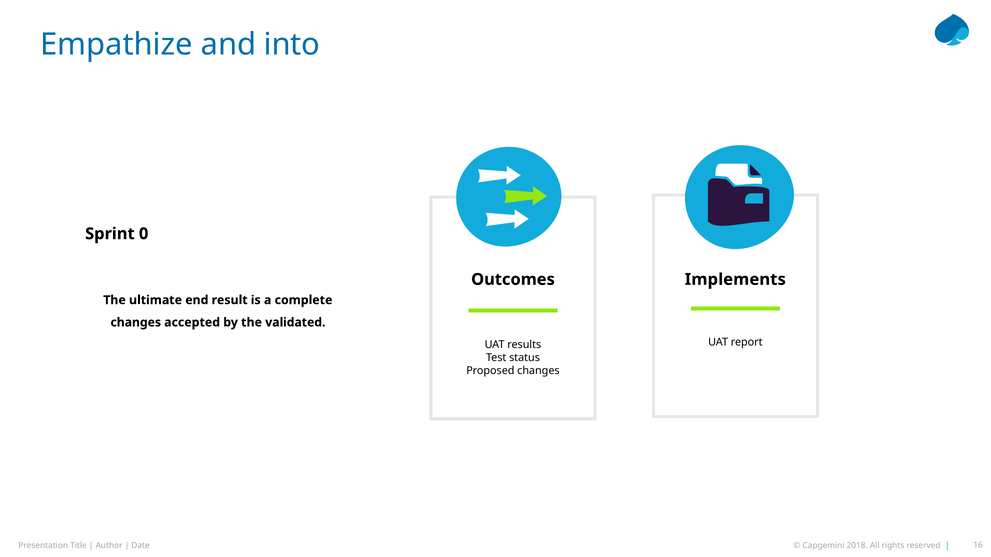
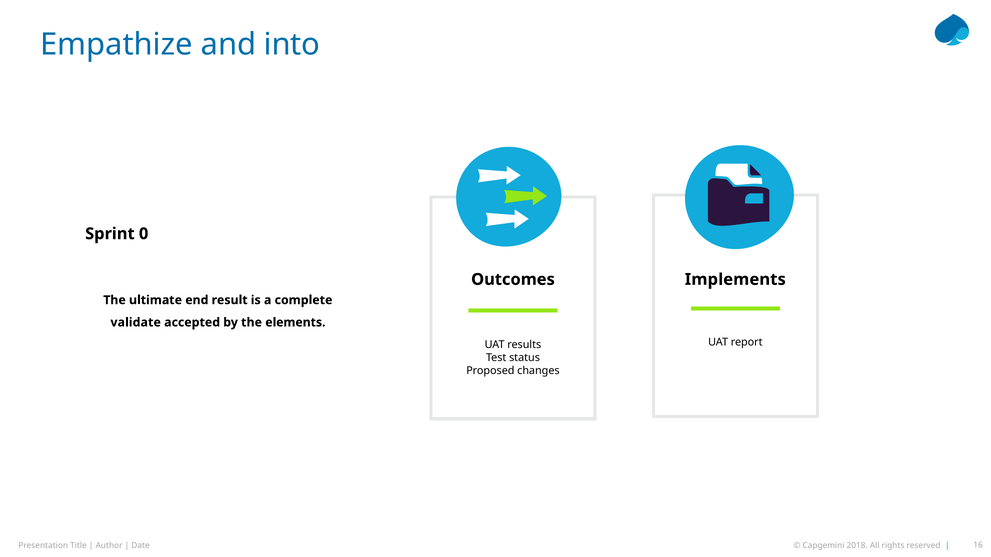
changes at (136, 323): changes -> validate
validated: validated -> elements
